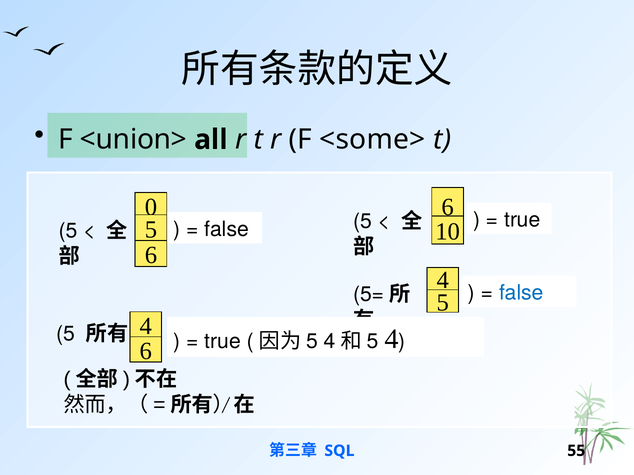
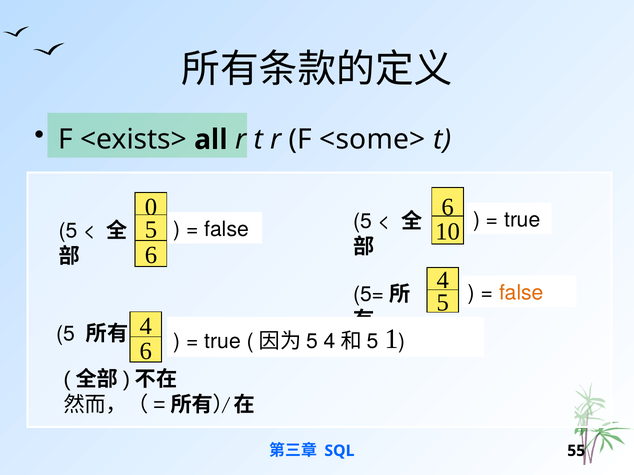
<union>: <union> -> <exists>
false at (521, 293) colour: blue -> orange
4 at (391, 339): 4 -> 1
